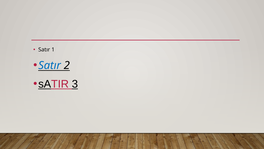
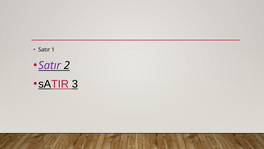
Satır at (50, 65) colour: blue -> purple
